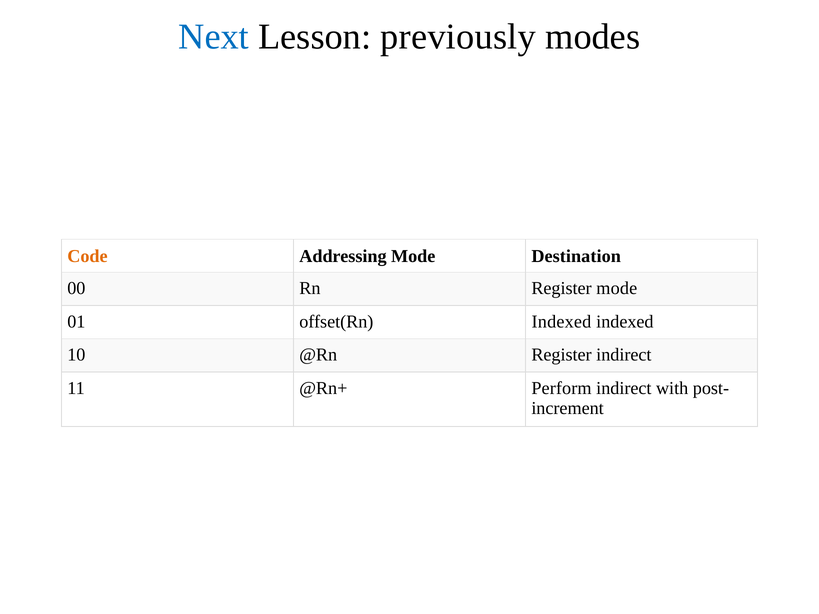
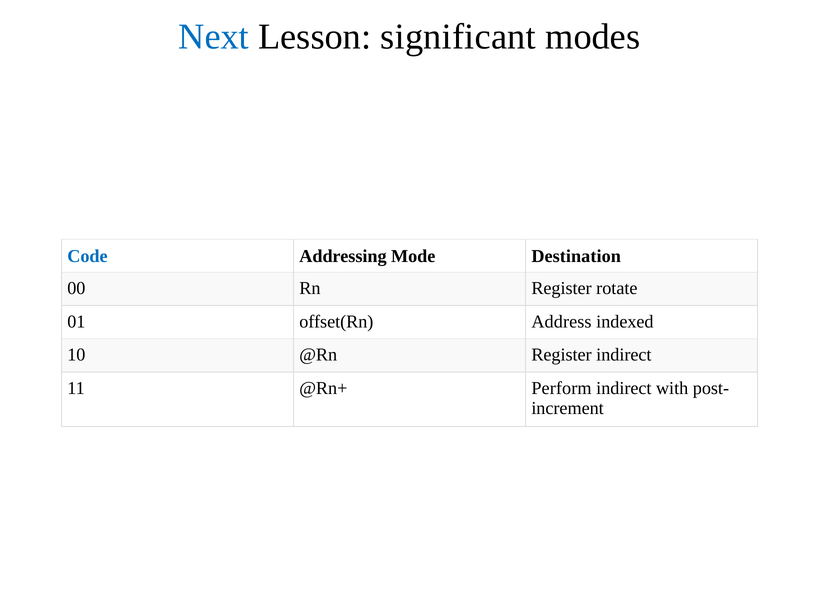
previously: previously -> significant
Code colour: orange -> blue
Register mode: mode -> rotate
offset(Rn Indexed: Indexed -> Address
